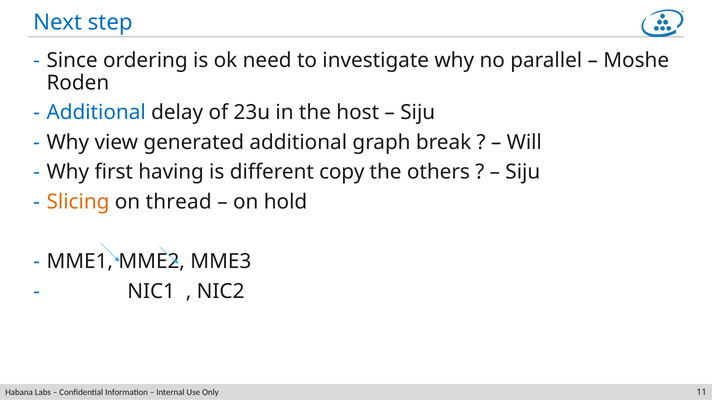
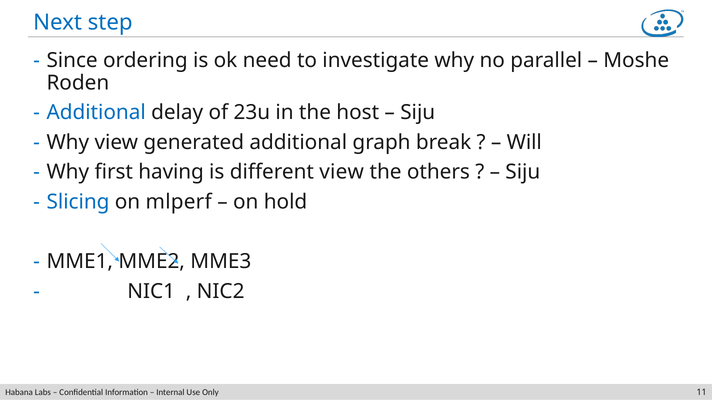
different copy: copy -> view
Slicing colour: orange -> blue
thread: thread -> mlperf
